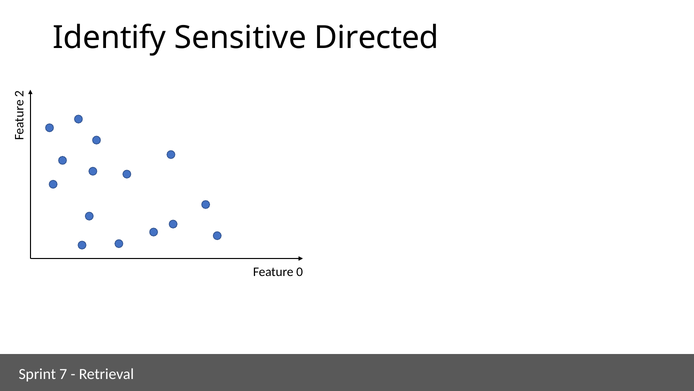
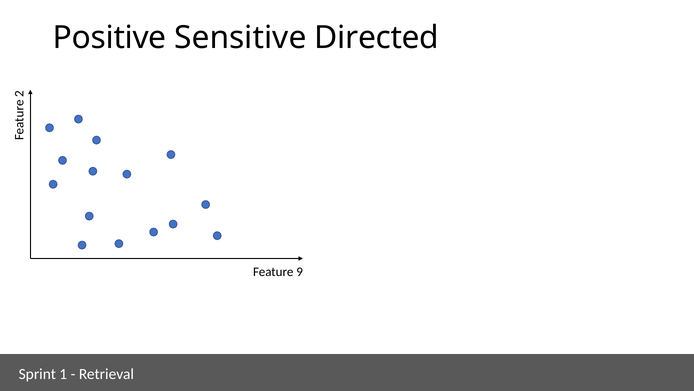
Identify: Identify -> Positive
0: 0 -> 9
7: 7 -> 1
